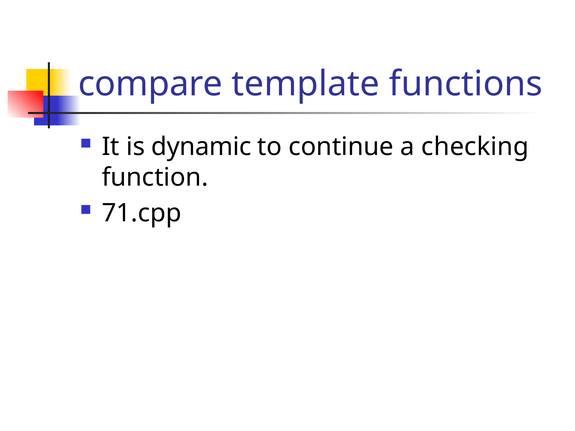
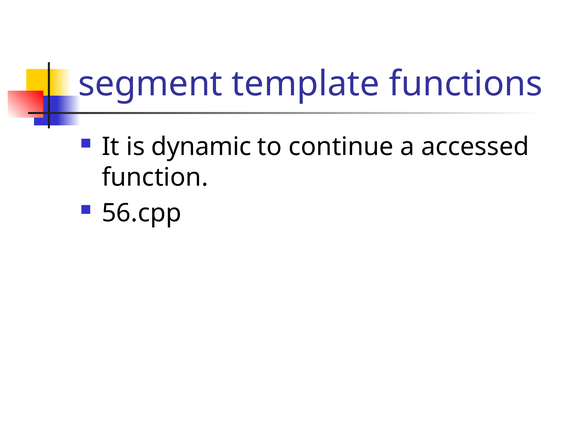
compare: compare -> segment
checking: checking -> accessed
71.cpp: 71.cpp -> 56.cpp
